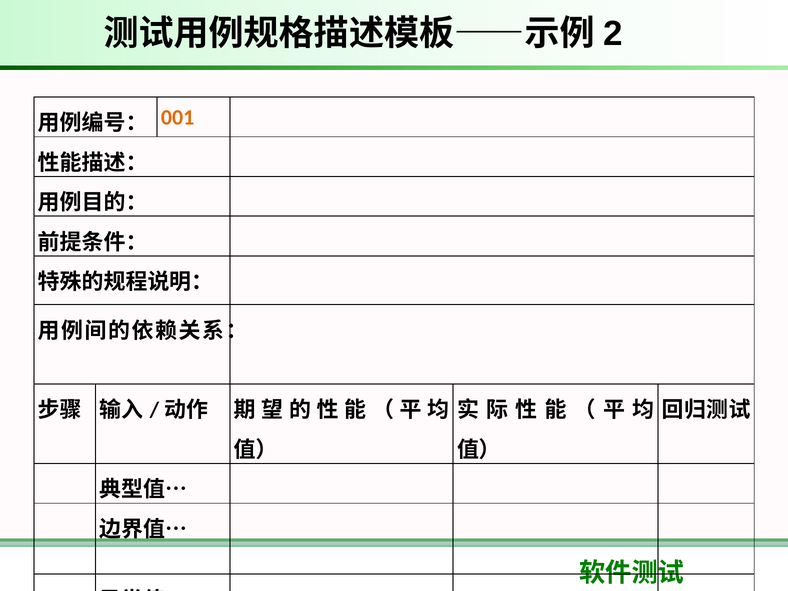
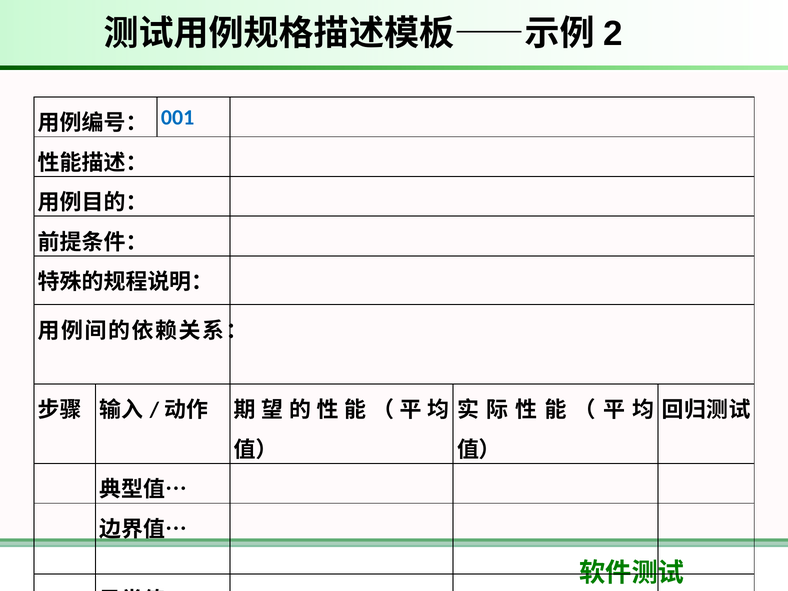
001 colour: orange -> blue
